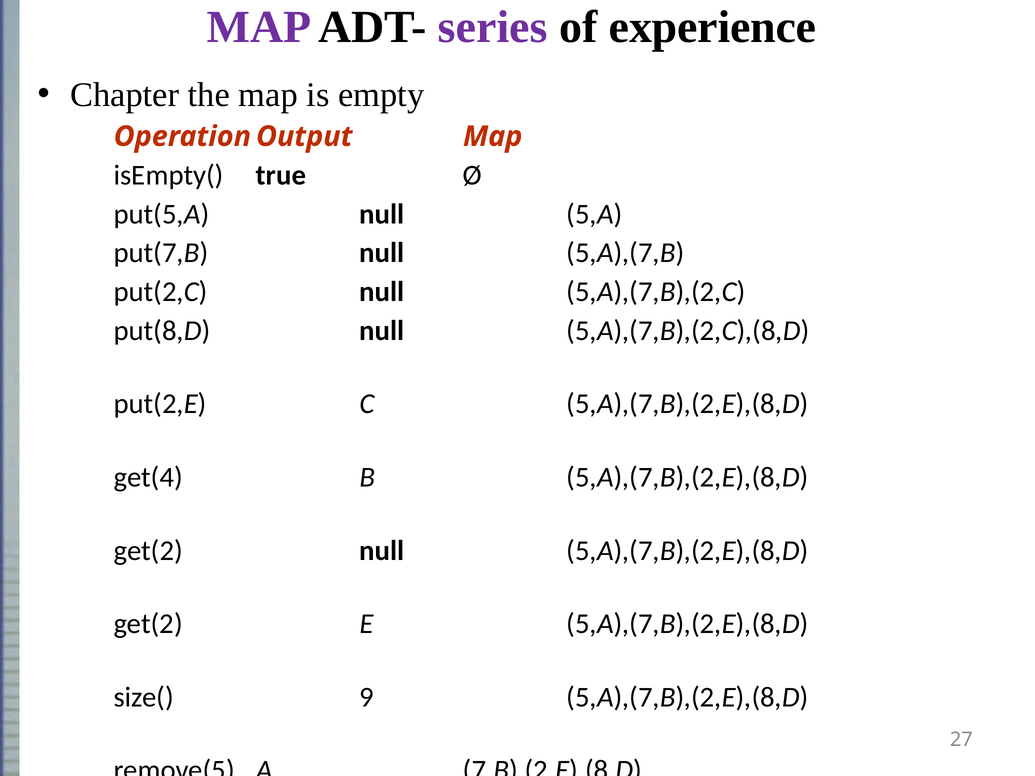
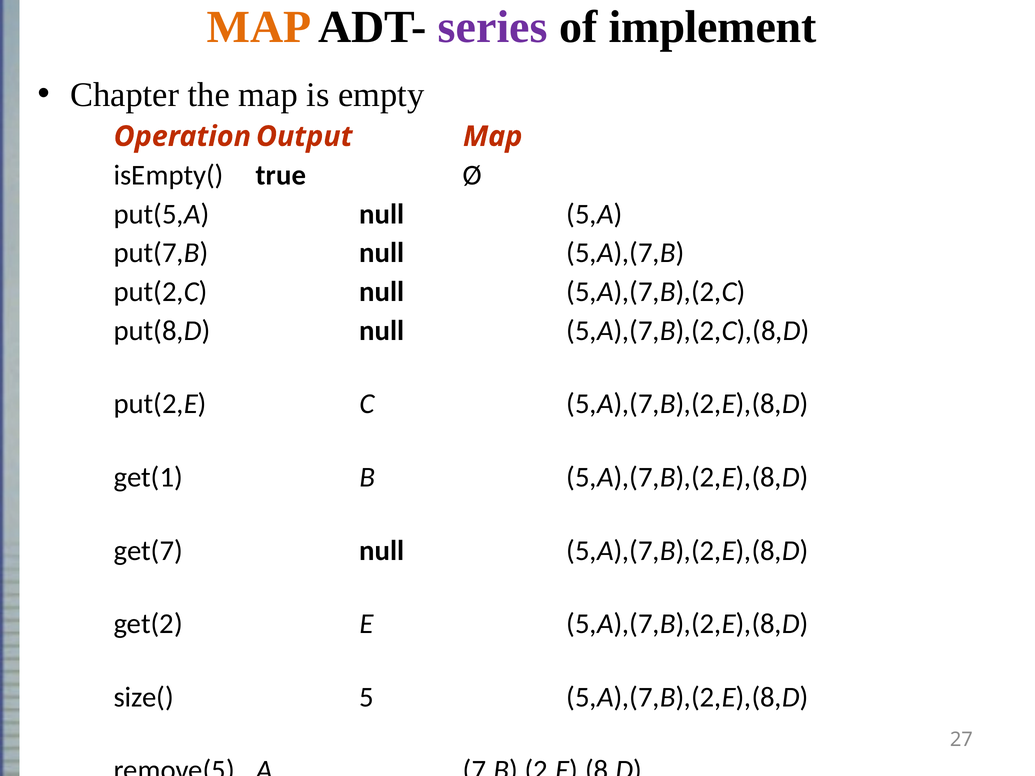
MAP at (259, 27) colour: purple -> orange
experience: experience -> implement
get(4: get(4 -> get(1
get(2 at (148, 551): get(2 -> get(7
9: 9 -> 5
